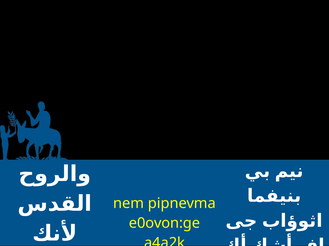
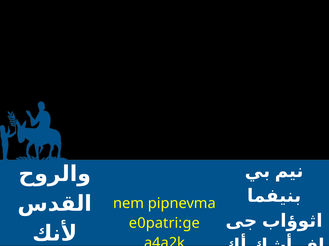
e0ovon:ge: e0ovon:ge -> e0patri:ge
